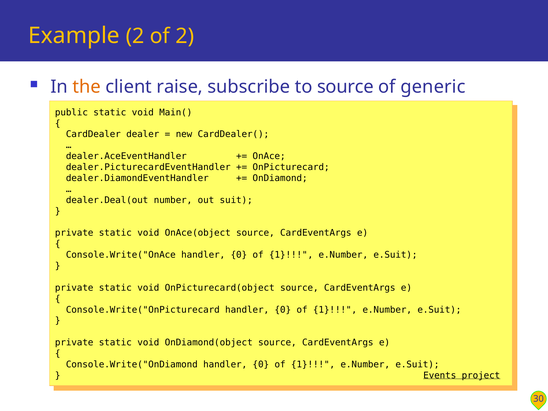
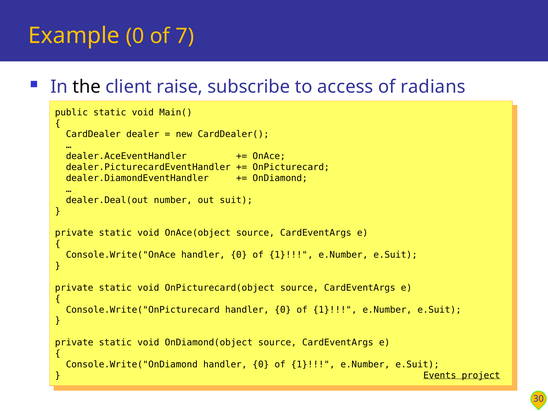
Example 2: 2 -> 0
of 2: 2 -> 7
the colour: orange -> black
to source: source -> access
generic: generic -> radians
